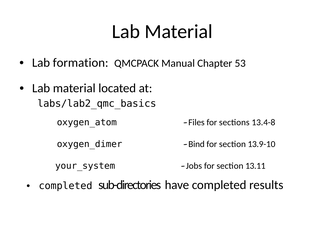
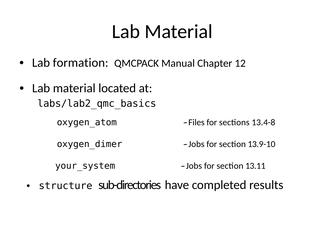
53: 53 -> 12
Bind at (196, 144): Bind -> Jobs
completed at (66, 186): completed -> structure
